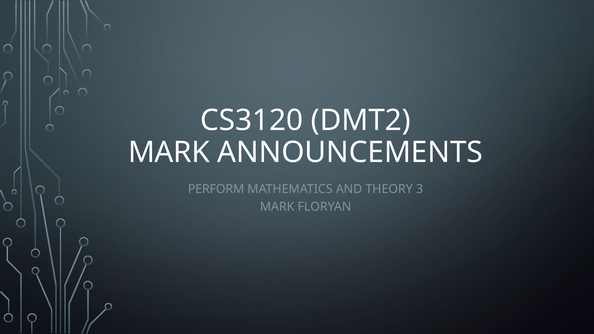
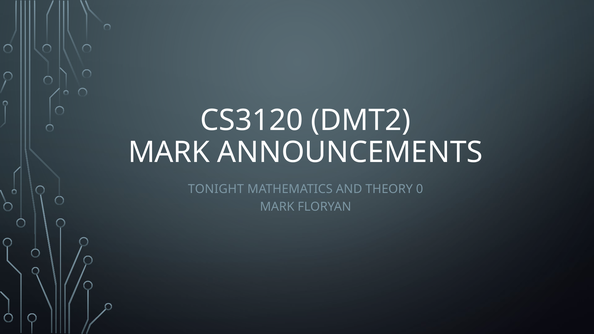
PERFORM: PERFORM -> TONIGHT
3: 3 -> 0
